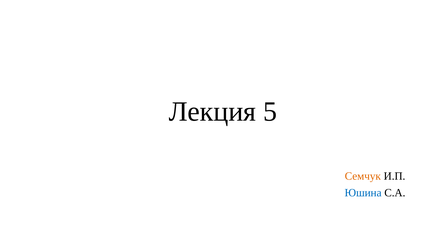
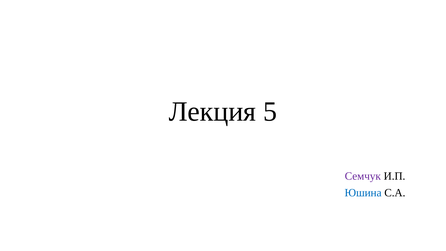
Семчук colour: orange -> purple
